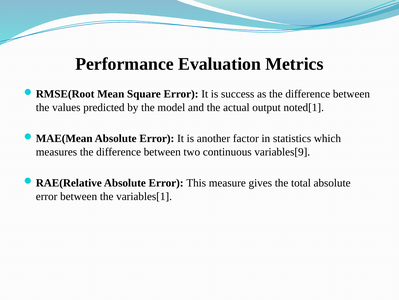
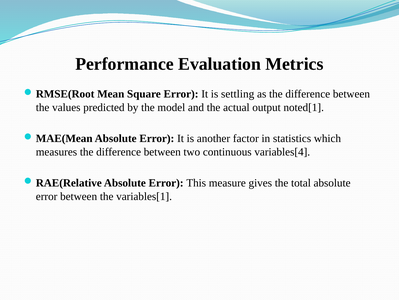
success: success -> settling
variables[9: variables[9 -> variables[4
